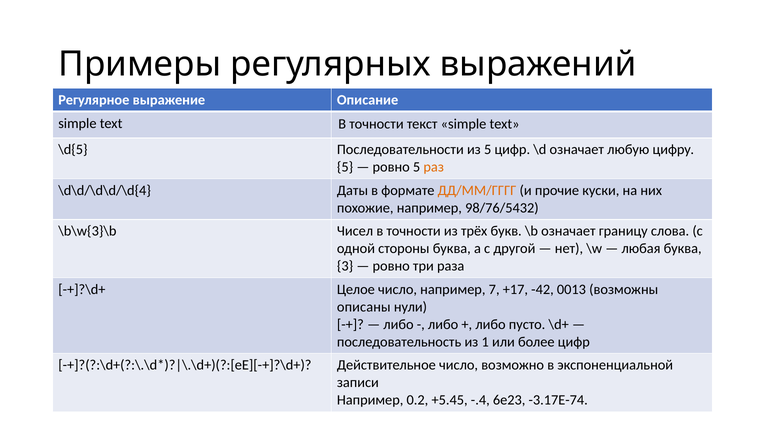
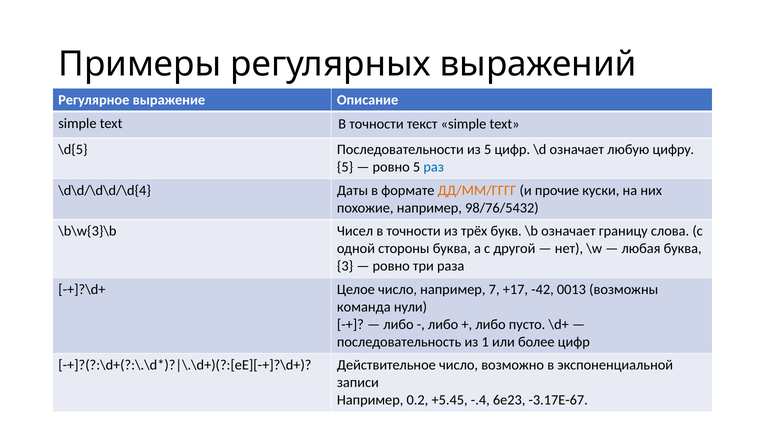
раз colour: orange -> blue
описаны: описаны -> команда
-3.17E-74: -3.17E-74 -> -3.17E-67
